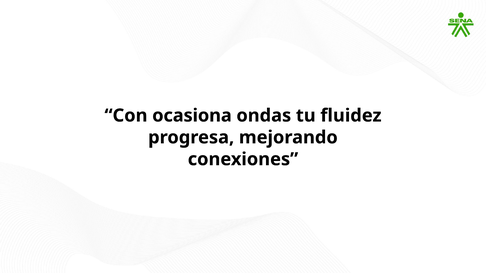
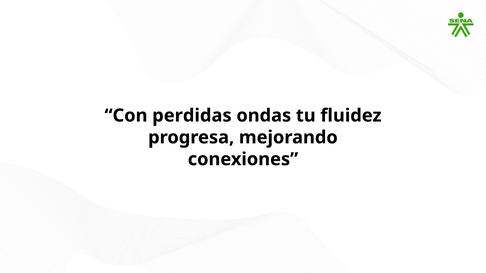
ocasiona: ocasiona -> perdidas
